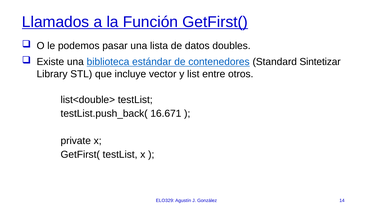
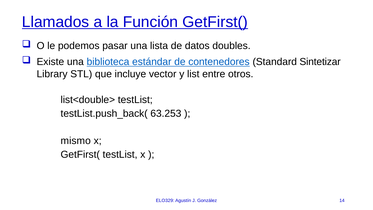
16.671: 16.671 -> 63.253
private: private -> mismo
